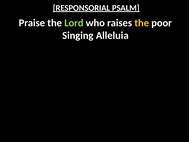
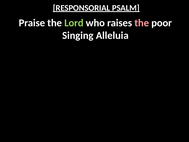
the at (142, 23) colour: yellow -> pink
